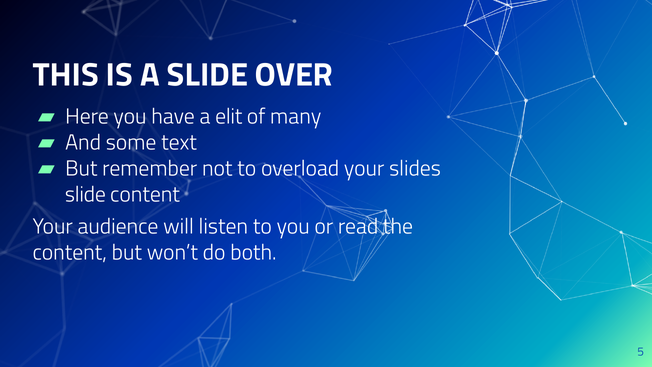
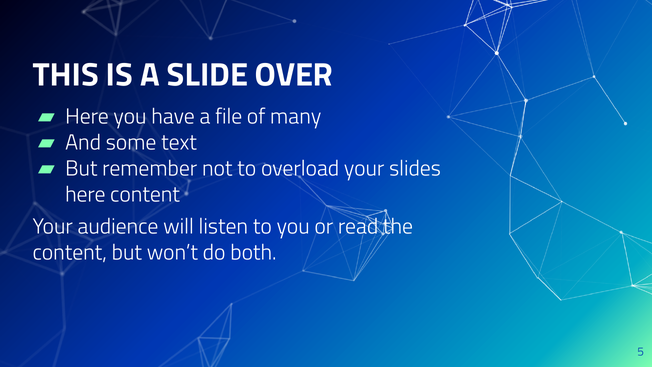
elit: elit -> file
slide at (85, 195): slide -> here
